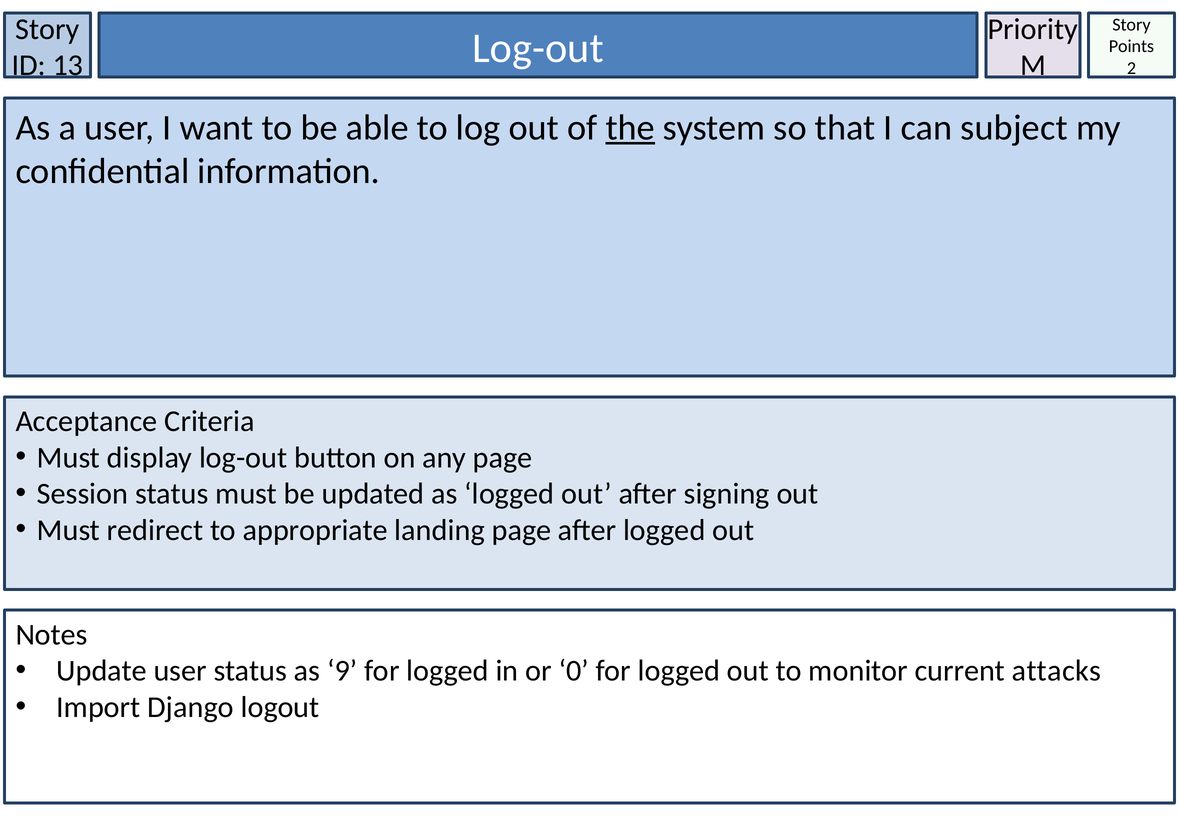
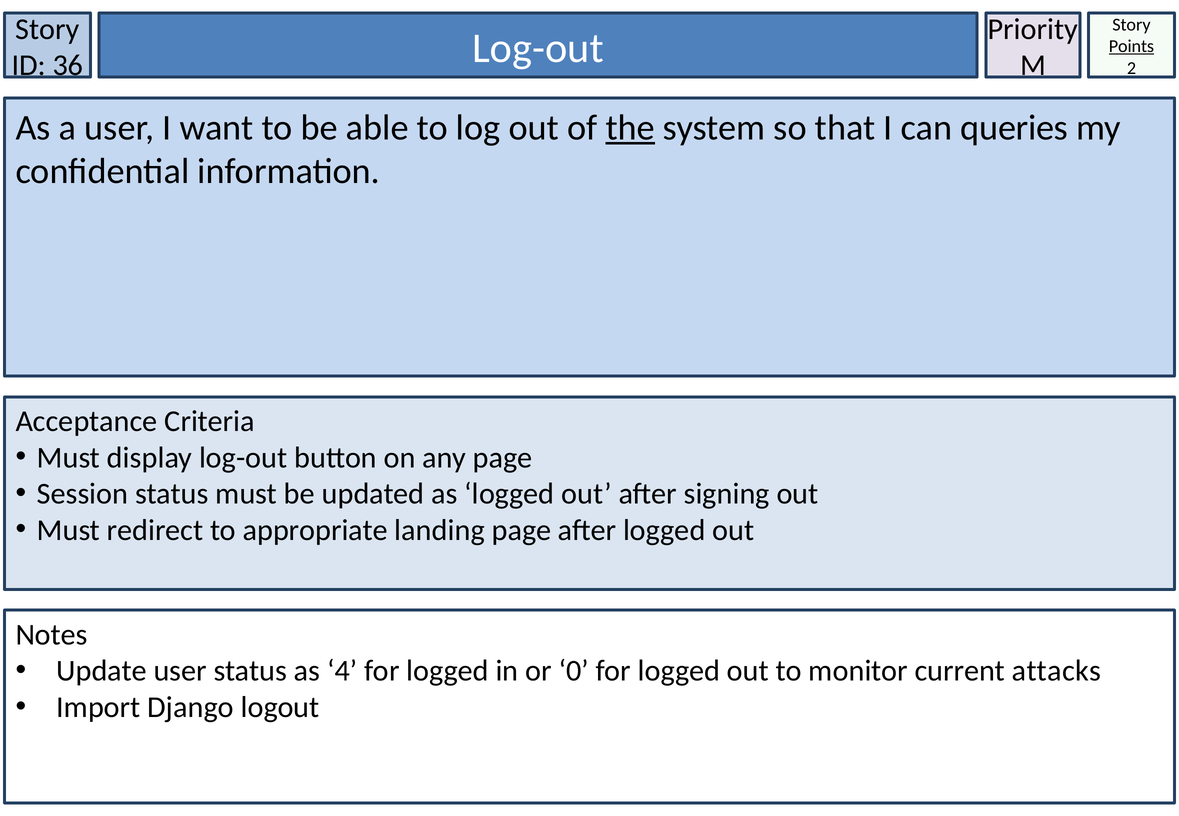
Points underline: none -> present
13: 13 -> 36
subject: subject -> queries
9: 9 -> 4
